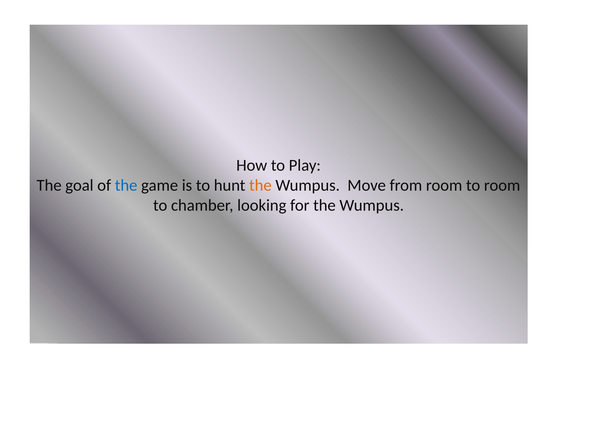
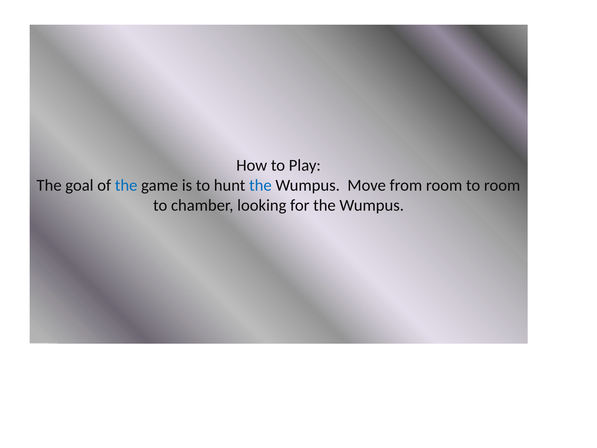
the at (260, 185) colour: orange -> blue
